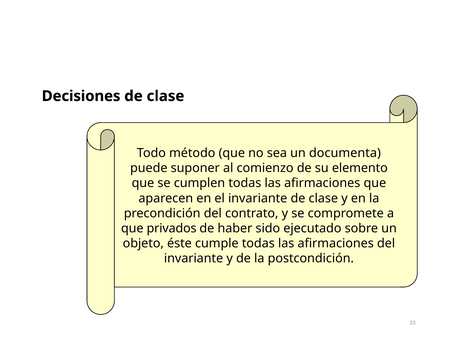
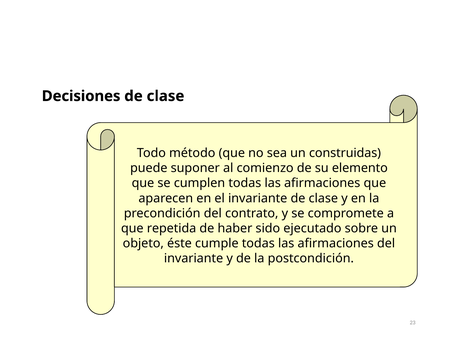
documenta: documenta -> construidas
privados: privados -> repetida
